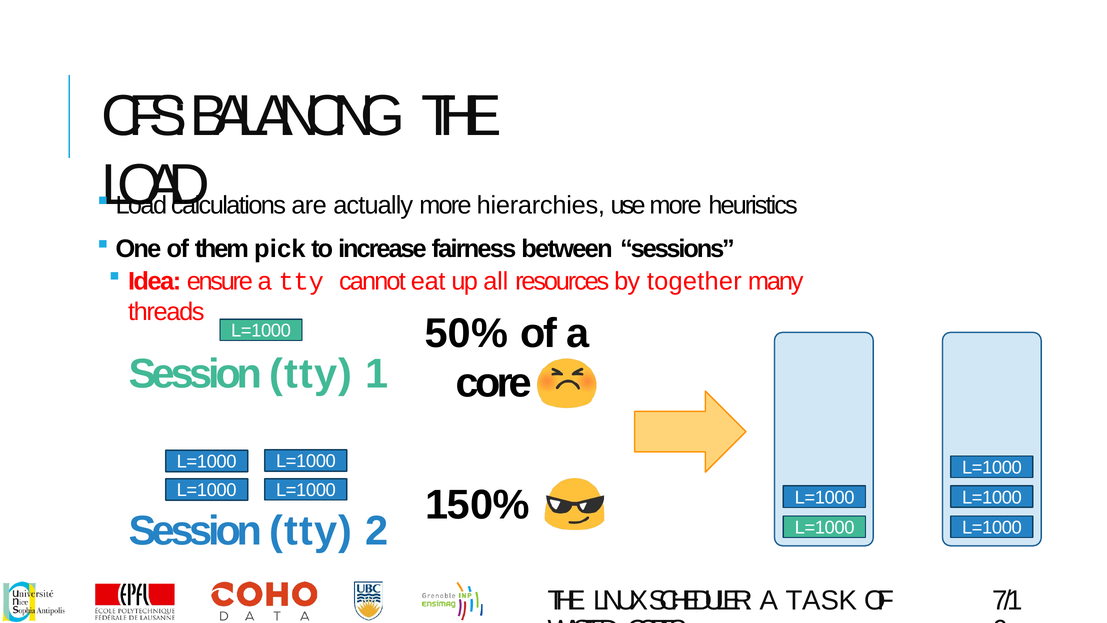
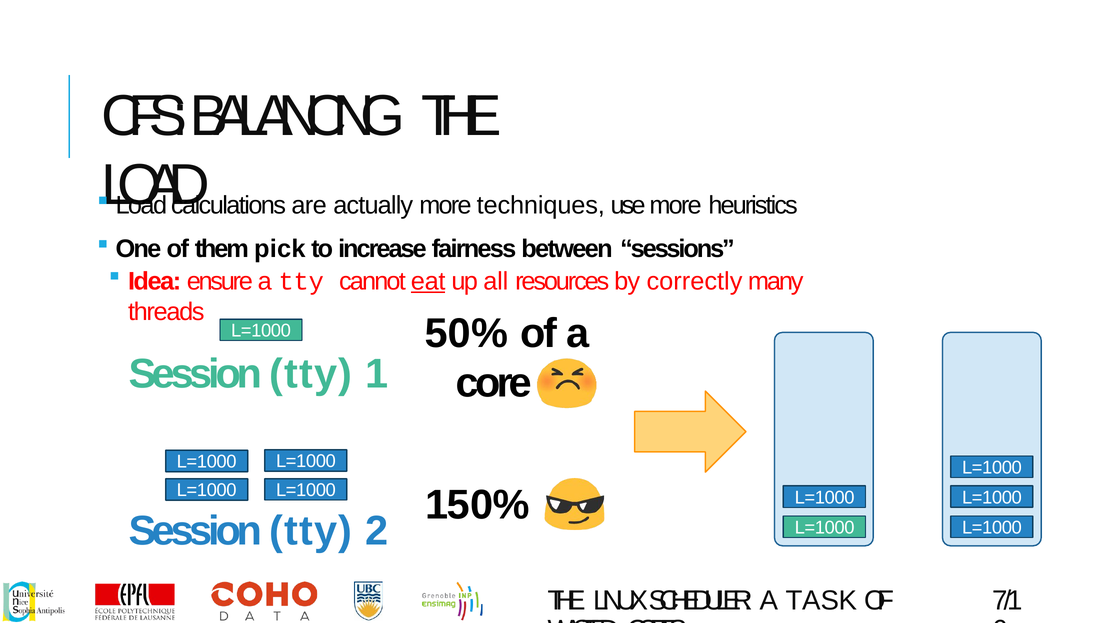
hierarchies: hierarchies -> techniques
eat underline: none -> present
together: together -> correctly
